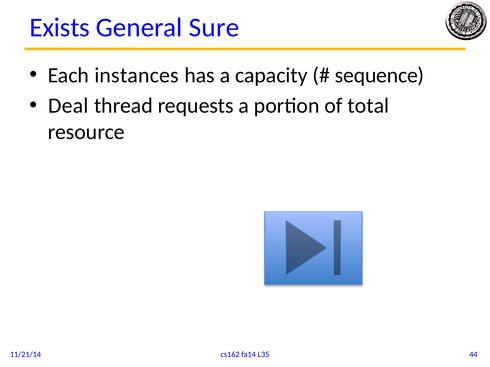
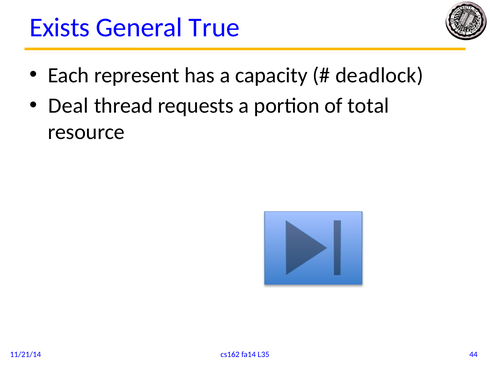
Sure: Sure -> True
instances: instances -> represent
sequence: sequence -> deadlock
